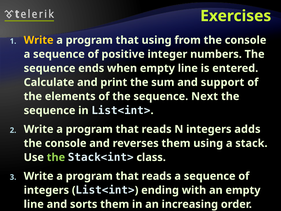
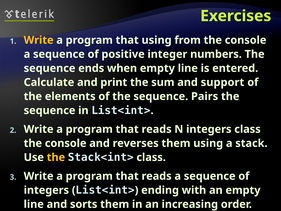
Next: Next -> Pairs
integers adds: adds -> class
the at (56, 157) colour: light green -> yellow
